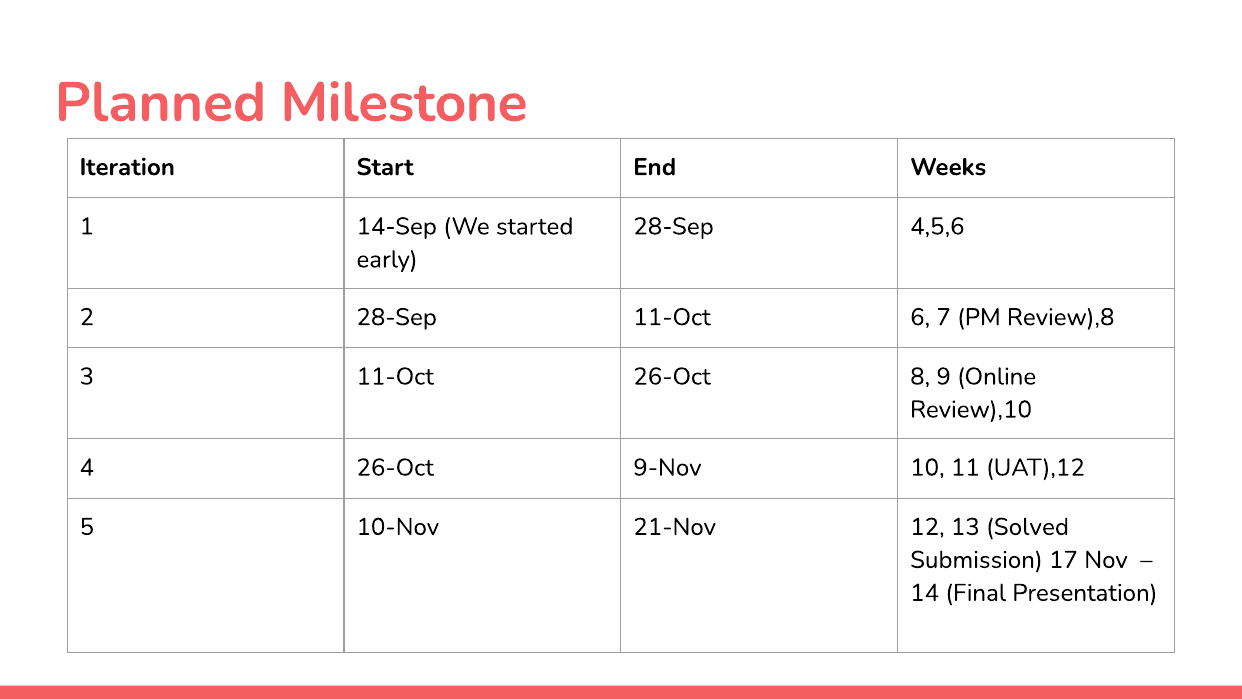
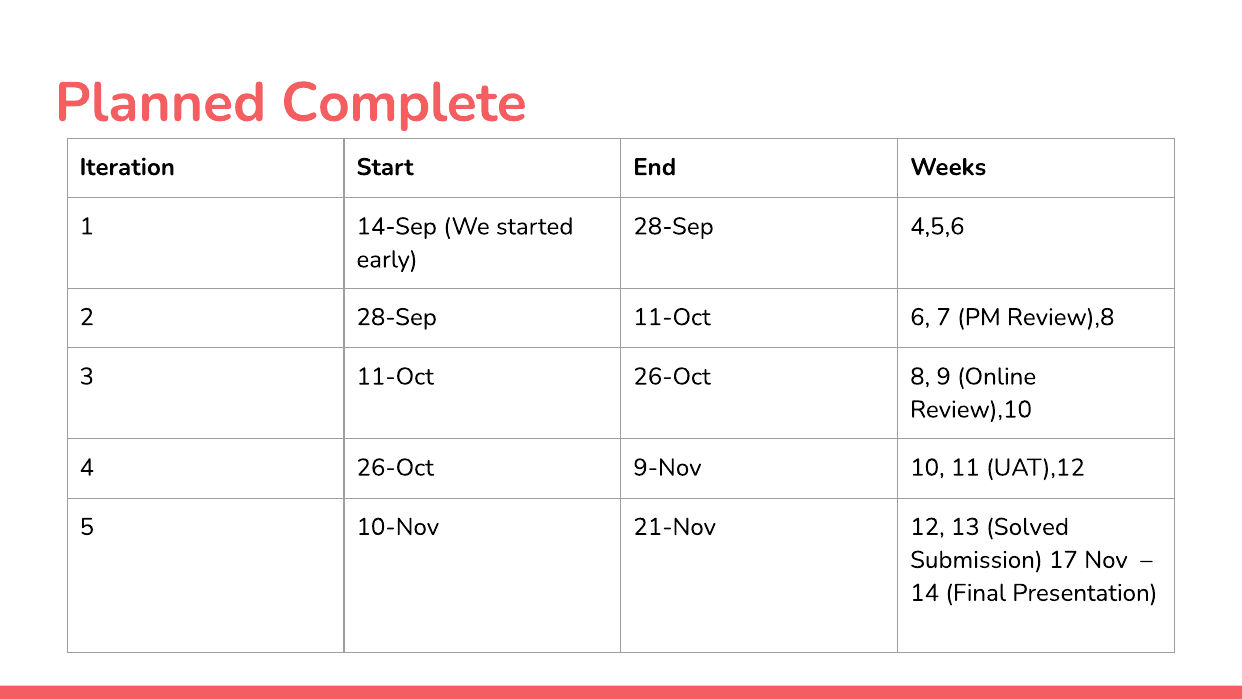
Milestone: Milestone -> Complete
